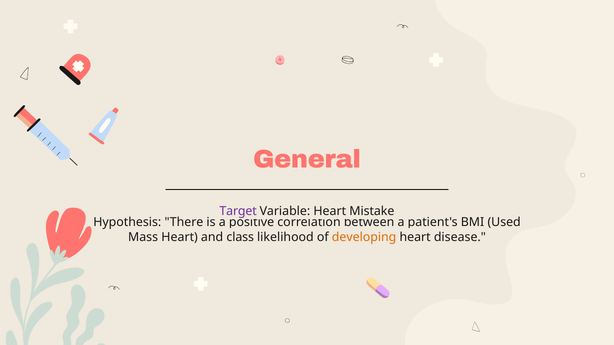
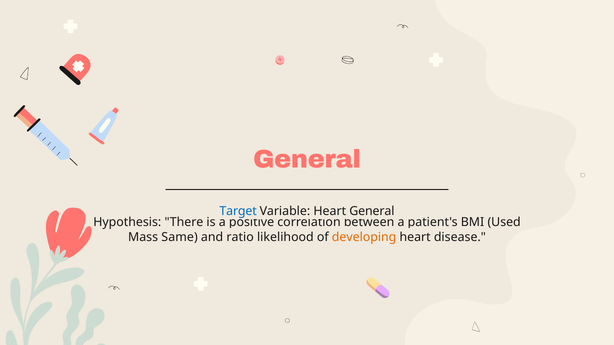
Target colour: purple -> blue
Heart Mistake: Mistake -> General
Mass Heart: Heart -> Same
class: class -> ratio
